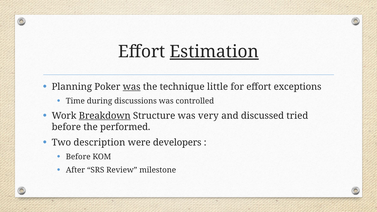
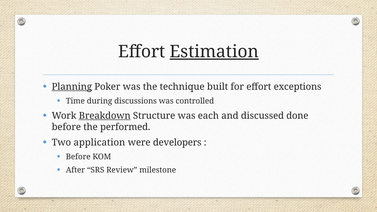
Planning underline: none -> present
was at (132, 87) underline: present -> none
little: little -> built
very: very -> each
tried: tried -> done
description: description -> application
